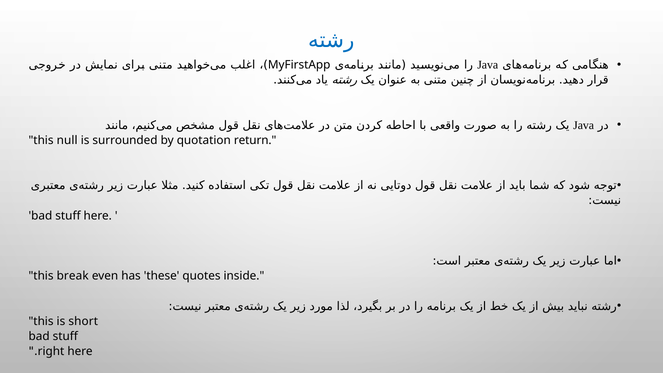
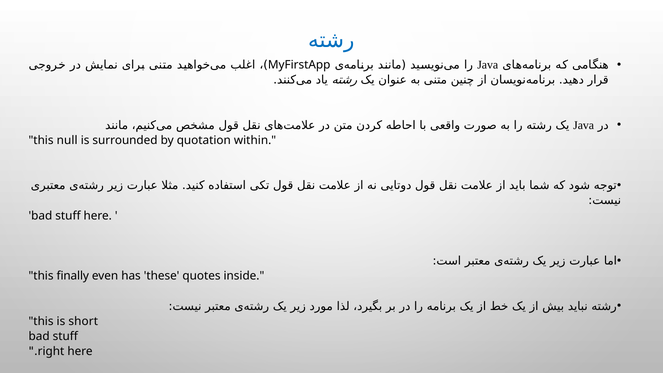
return: return -> within
break: break -> finally
